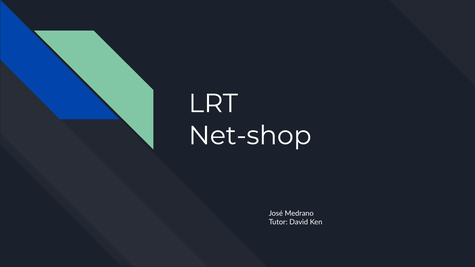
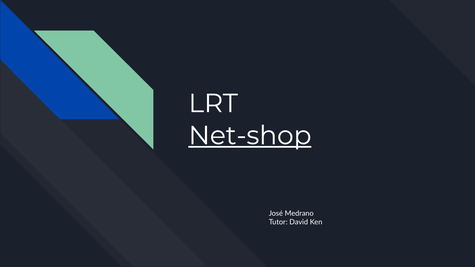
Net-shop underline: none -> present
